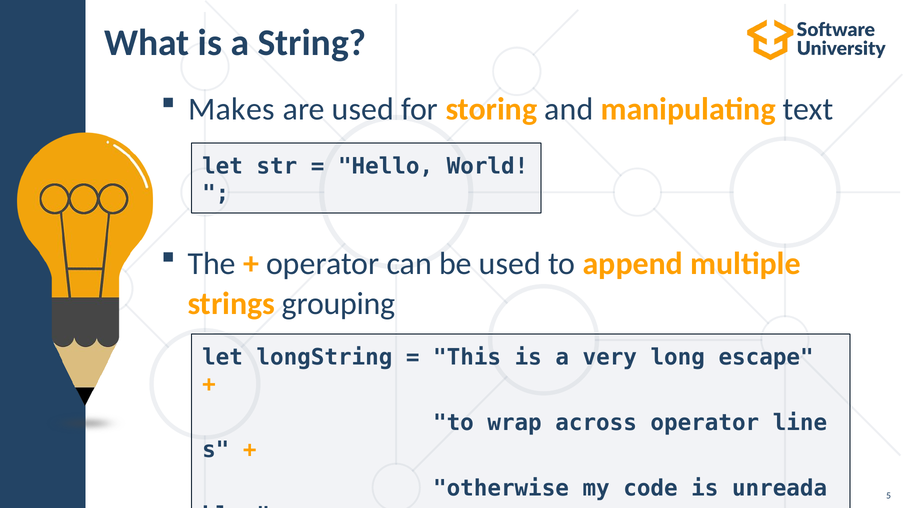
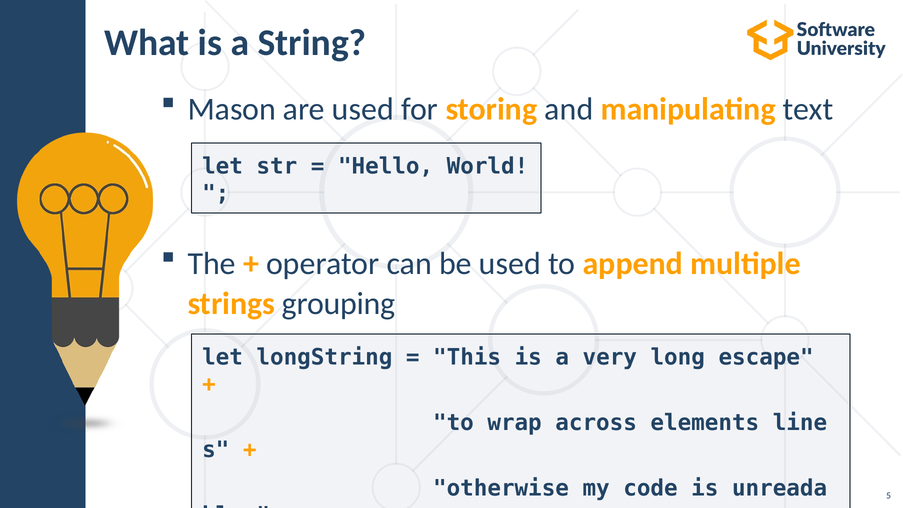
Makes: Makes -> Mason
across operator: operator -> elements
